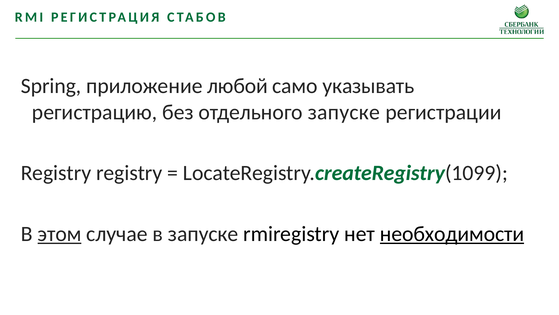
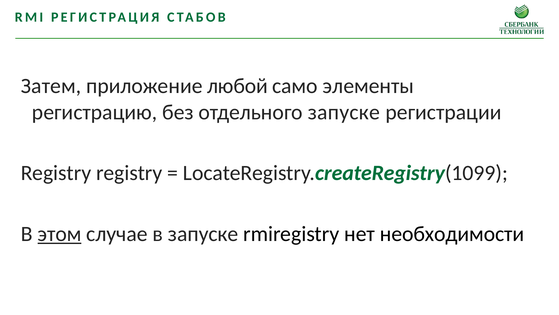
Spring: Spring -> Затем
указывать: указывать -> элементы
необходимости underline: present -> none
